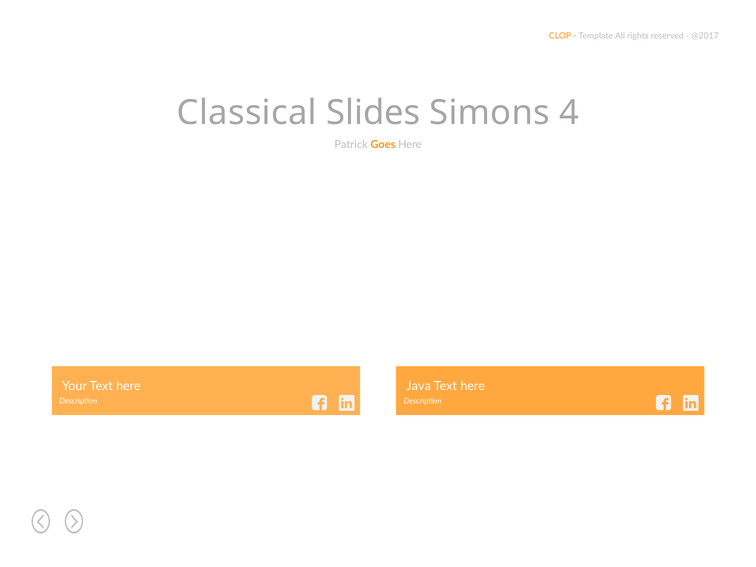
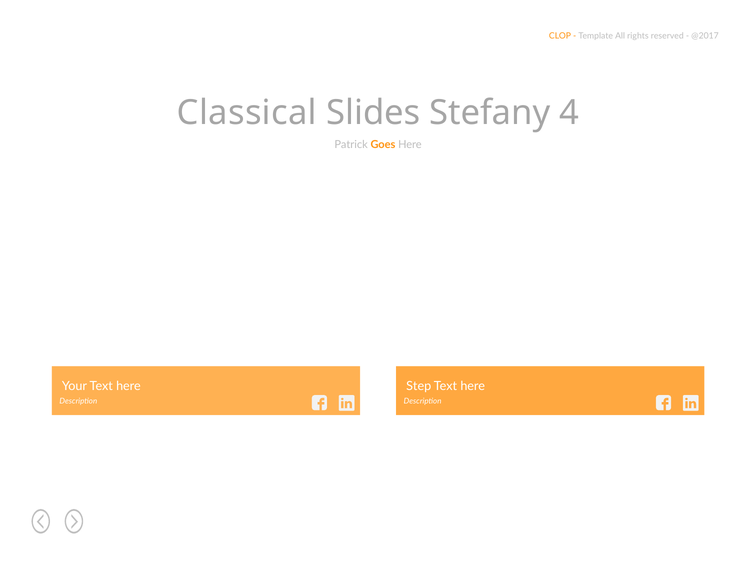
Simons: Simons -> Stefany
Java: Java -> Step
